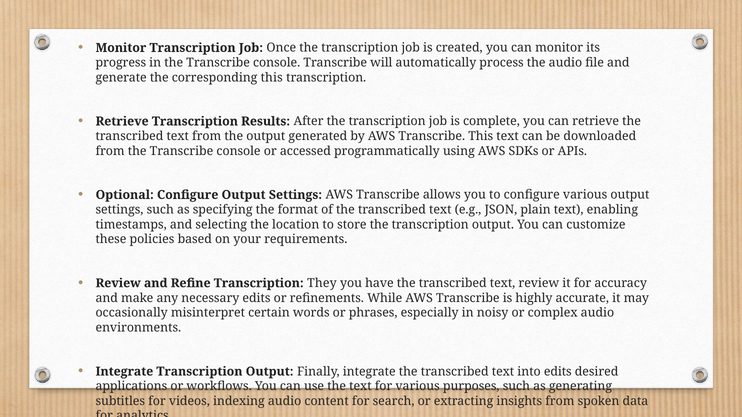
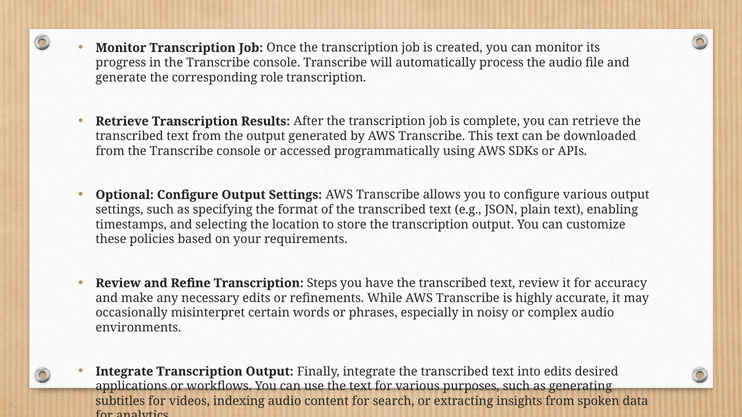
corresponding this: this -> role
They: They -> Steps
